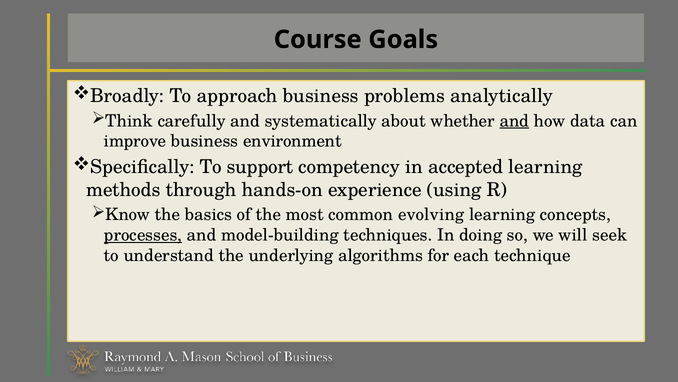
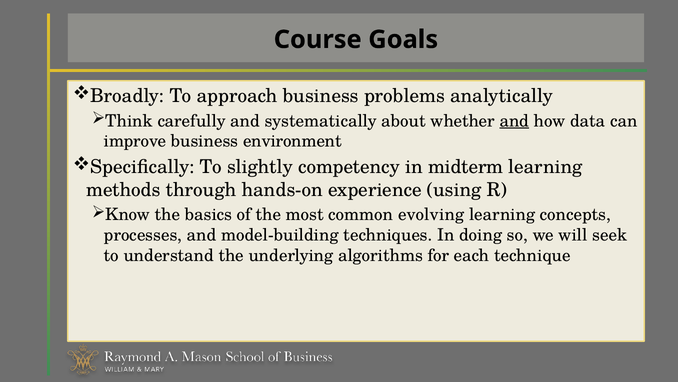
support: support -> slightly
accepted: accepted -> midterm
processes underline: present -> none
